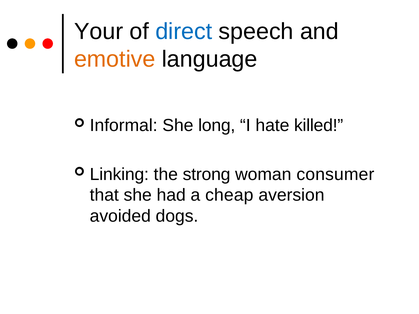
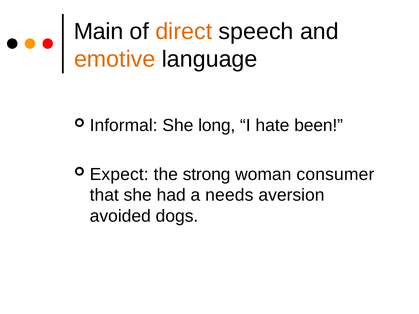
Your: Your -> Main
direct colour: blue -> orange
killed: killed -> been
Linking: Linking -> Expect
cheap: cheap -> needs
